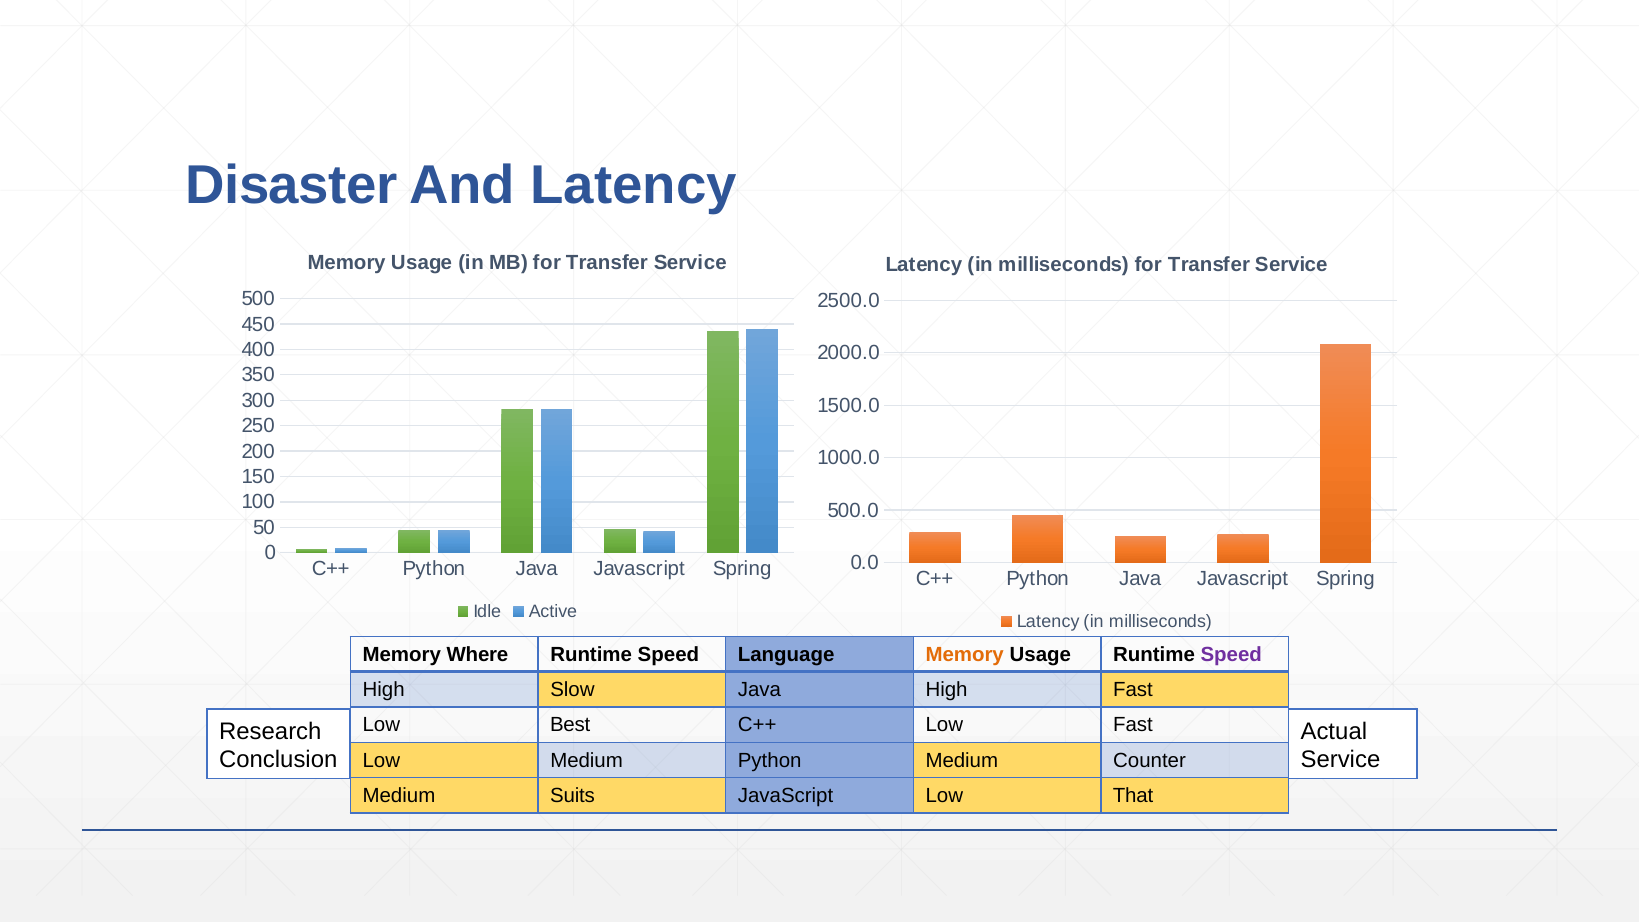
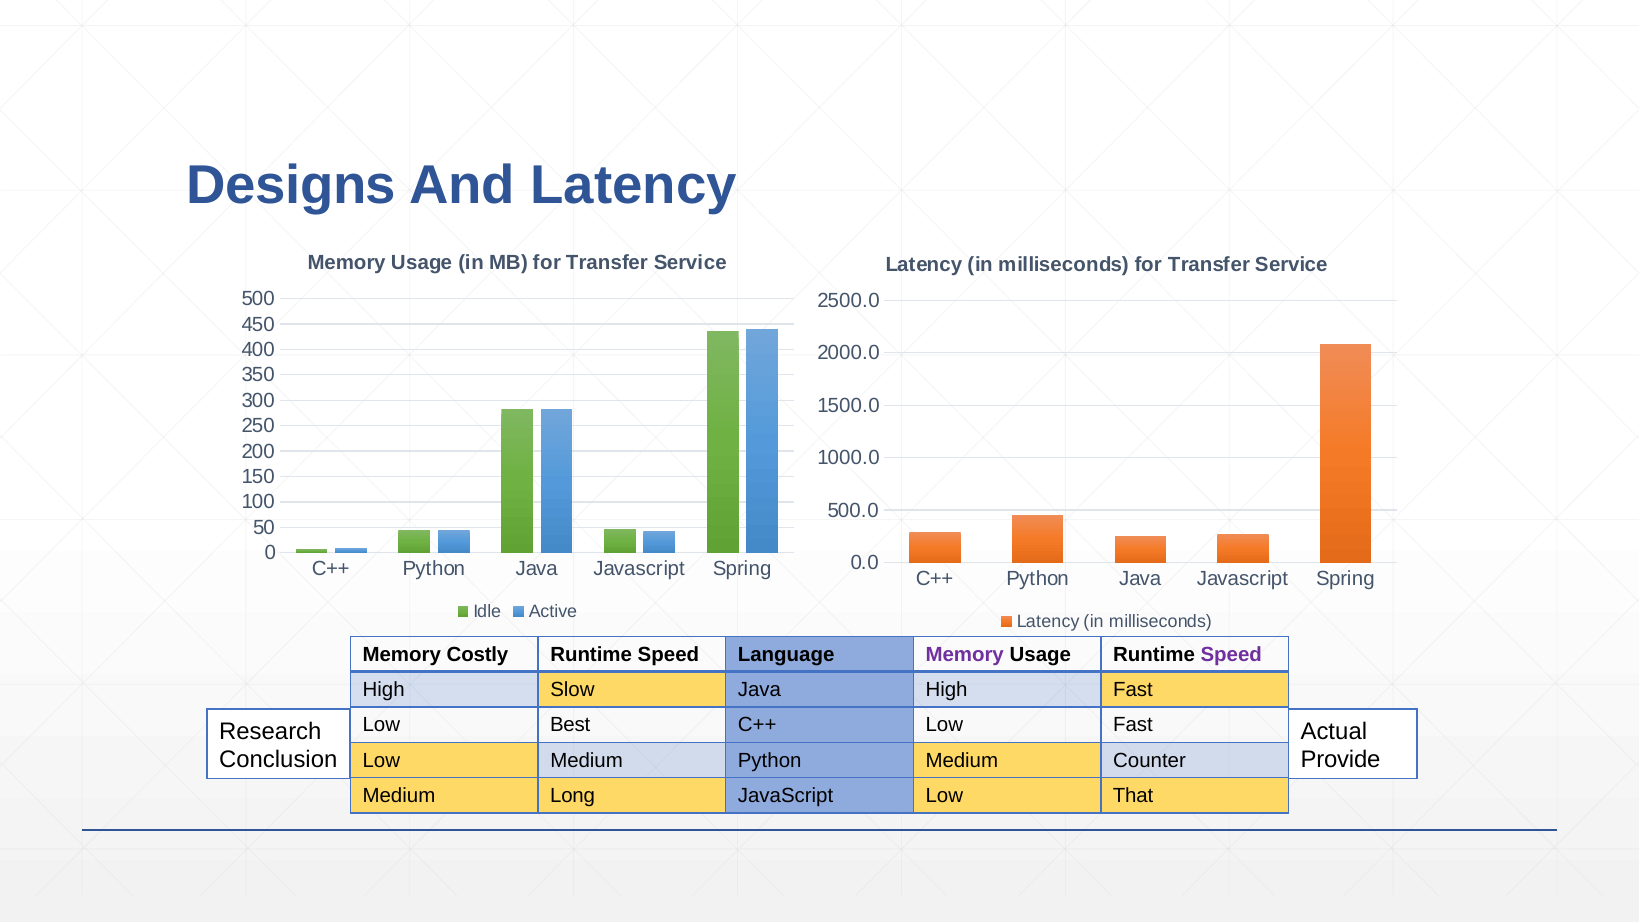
Disaster: Disaster -> Designs
Where: Where -> Costly
Memory at (965, 655) colour: orange -> purple
Service at (1340, 760): Service -> Provide
Suits: Suits -> Long
